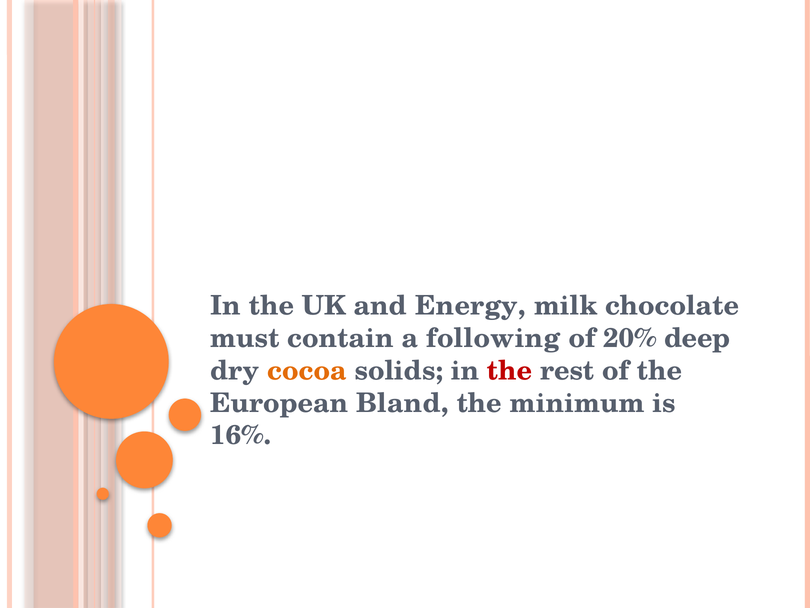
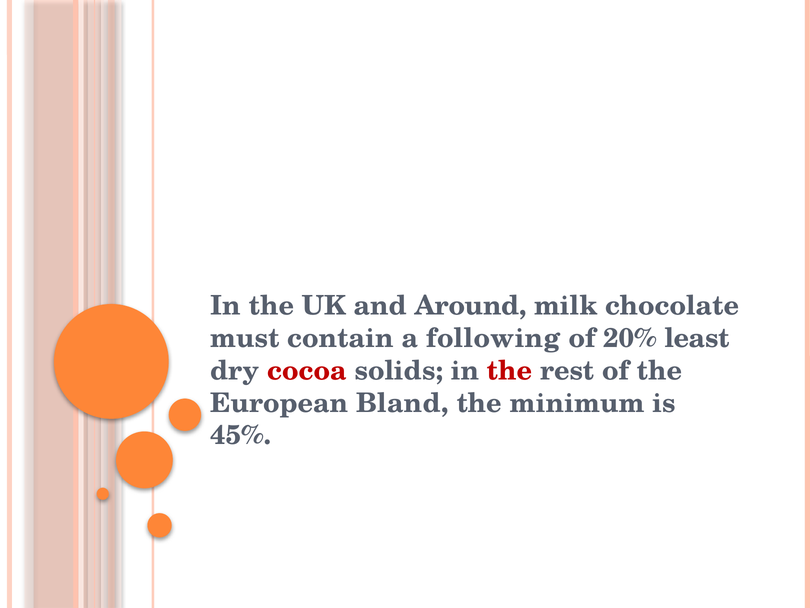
Energy: Energy -> Around
deep: deep -> least
cocoa colour: orange -> red
16%: 16% -> 45%
